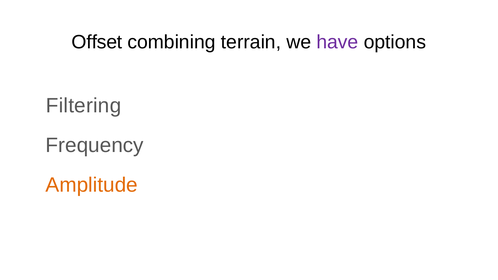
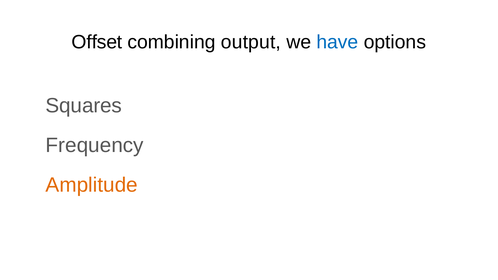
terrain: terrain -> output
have colour: purple -> blue
Filtering: Filtering -> Squares
